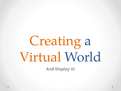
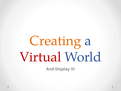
Virtual colour: orange -> red
